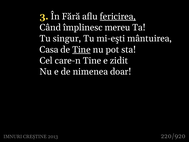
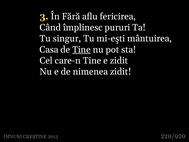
fericirea underline: present -> none
mereu: mereu -> pururi
nimenea doar: doar -> zidit
